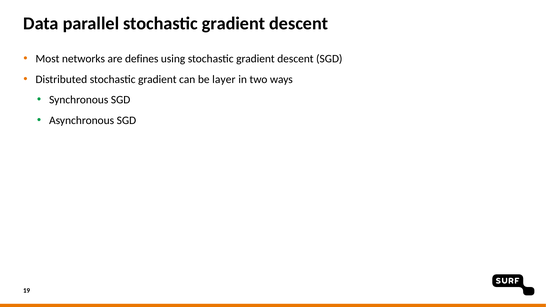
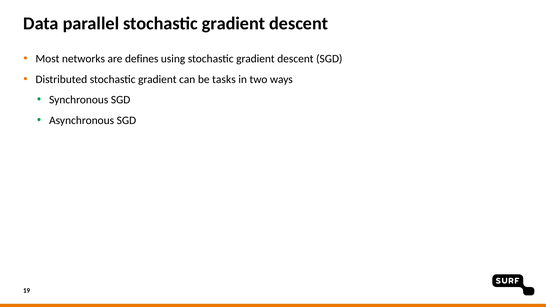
layer: layer -> tasks
